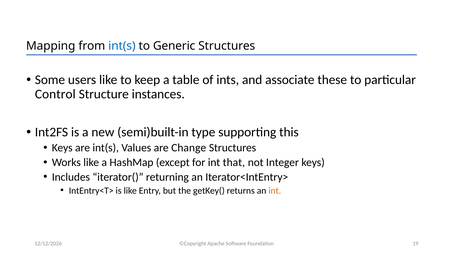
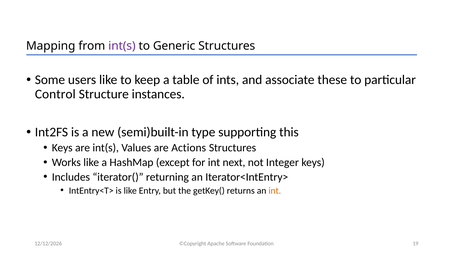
int(s at (122, 46) colour: blue -> purple
Change: Change -> Actions
that: that -> next
